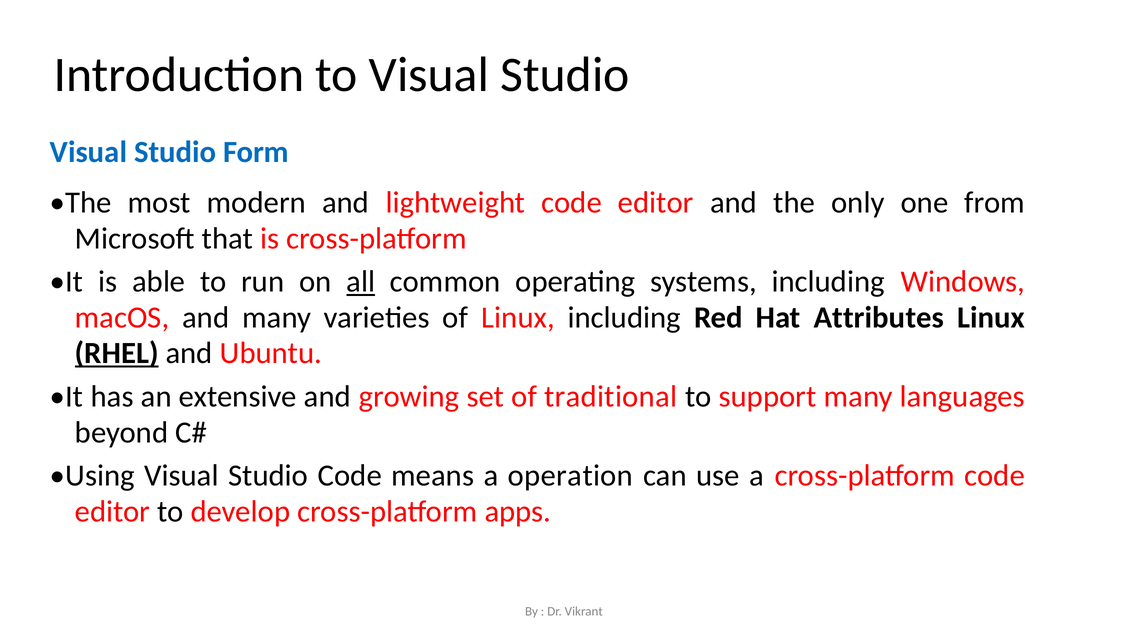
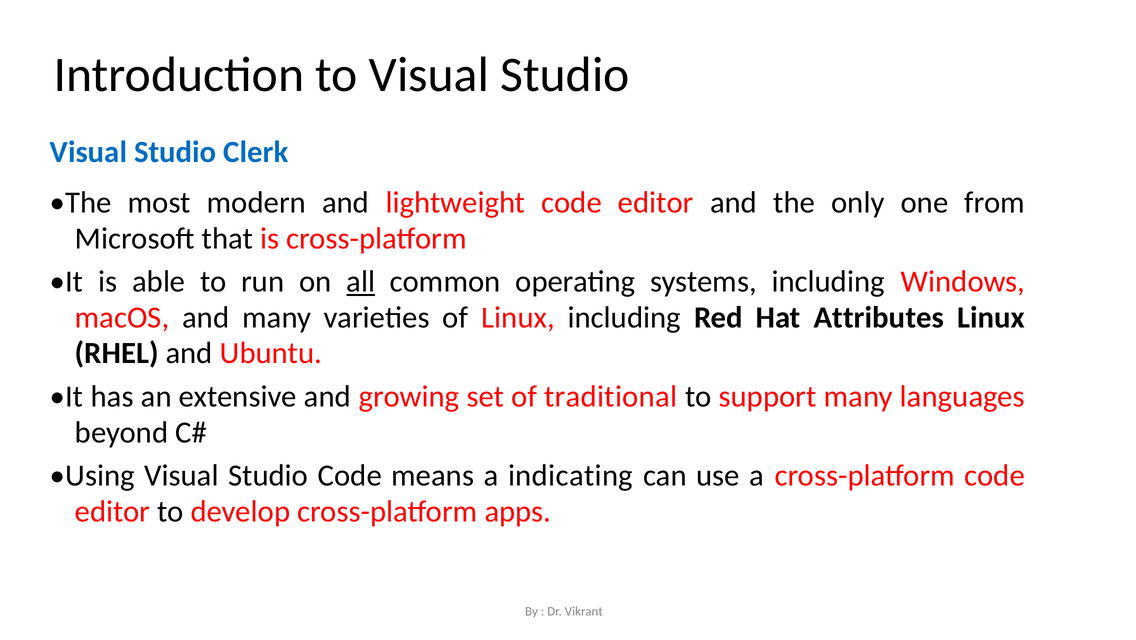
Form: Form -> Clerk
RHEL underline: present -> none
operation: operation -> indicating
